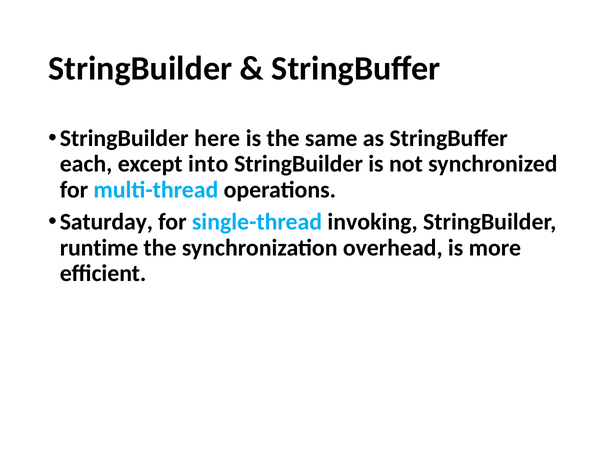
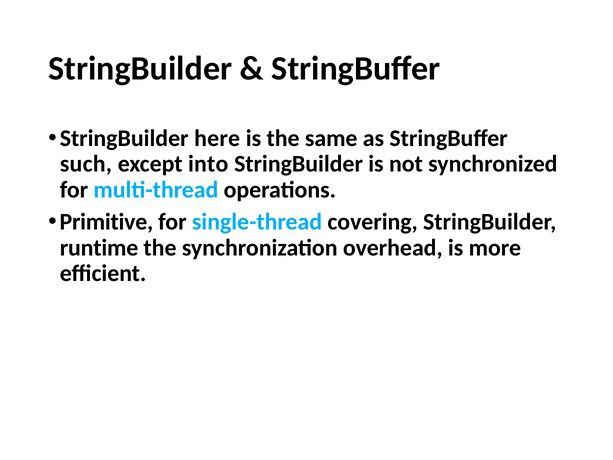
each: each -> such
Saturday: Saturday -> Primitive
invoking: invoking -> covering
